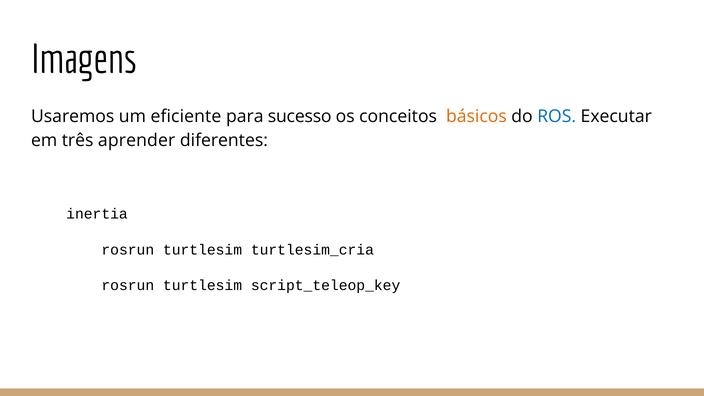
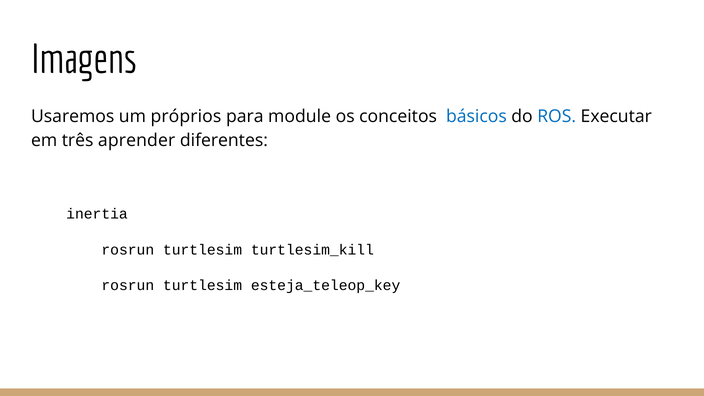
eficiente: eficiente -> próprios
sucesso: sucesso -> module
básicos colour: orange -> blue
turtlesim_cria: turtlesim_cria -> turtlesim_kill
script_teleop_key: script_teleop_key -> esteja_teleop_key
